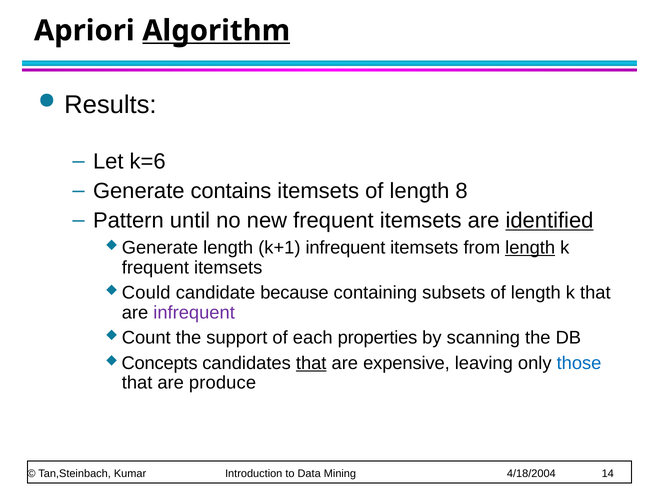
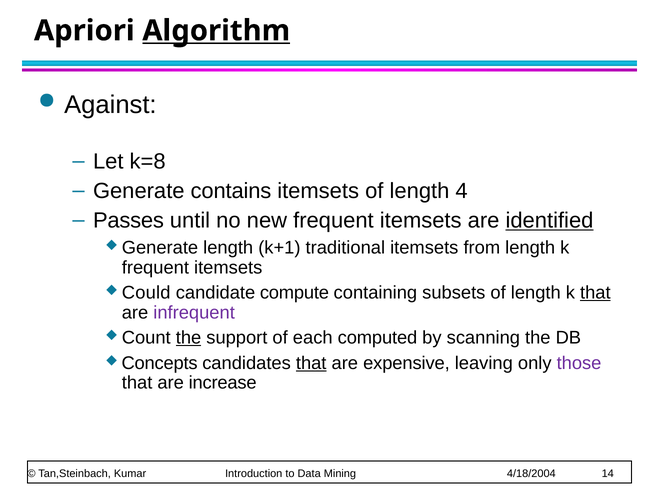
Results: Results -> Against
k=6: k=6 -> k=8
8: 8 -> 4
Pattern: Pattern -> Passes
k+1 infrequent: infrequent -> traditional
length at (530, 248) underline: present -> none
because: because -> compute
that at (595, 293) underline: none -> present
the at (189, 338) underline: none -> present
properties: properties -> computed
those colour: blue -> purple
produce: produce -> increase
